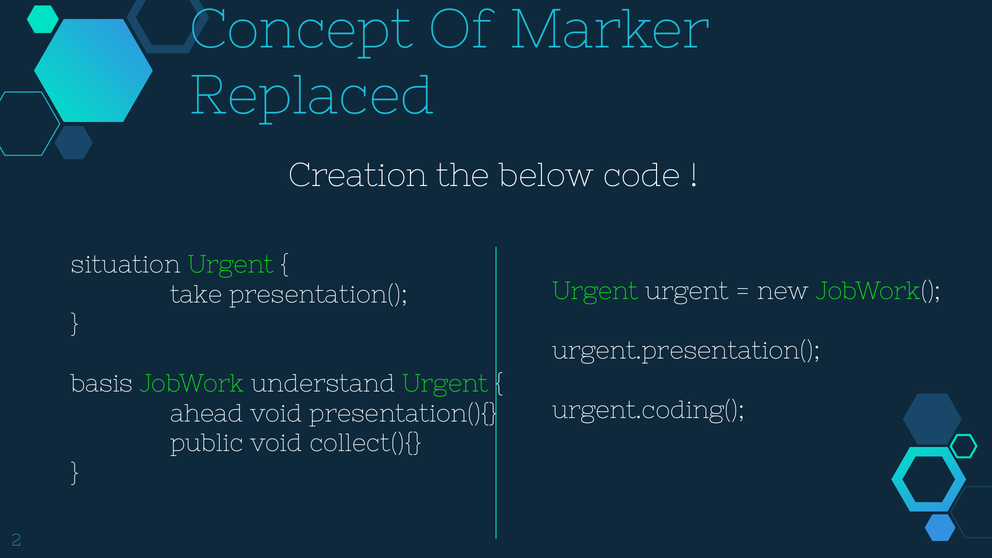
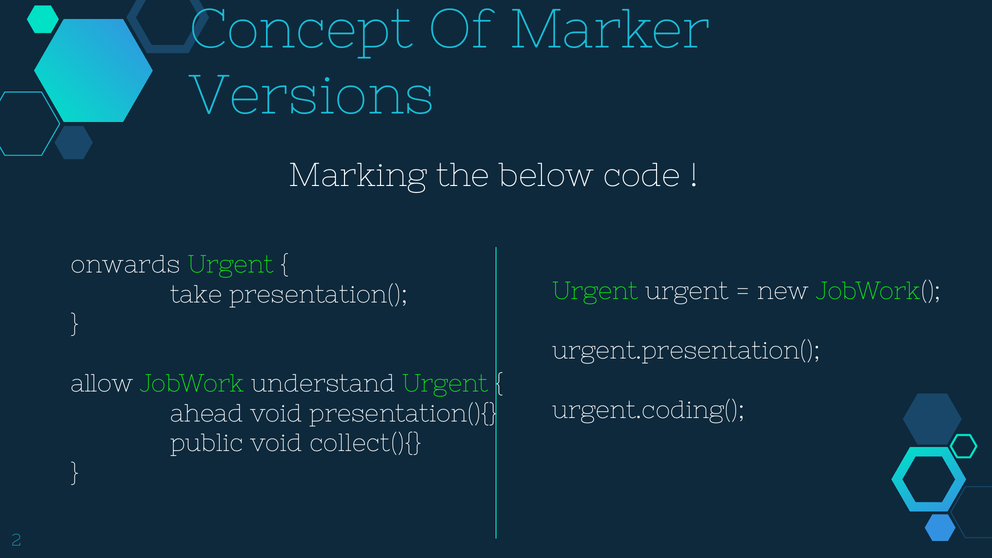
Replaced: Replaced -> Versions
Creation: Creation -> Marking
situation: situation -> onwards
basis: basis -> allow
